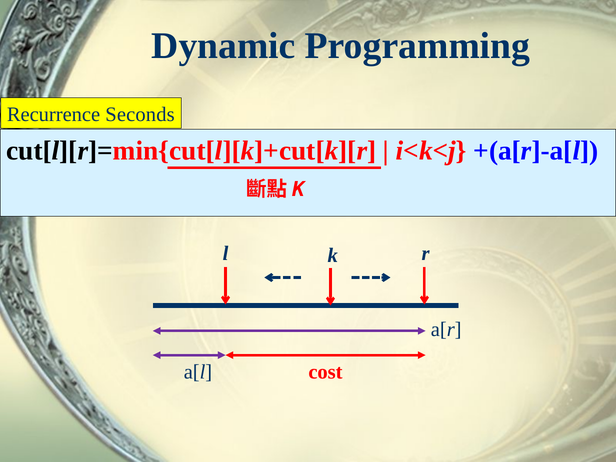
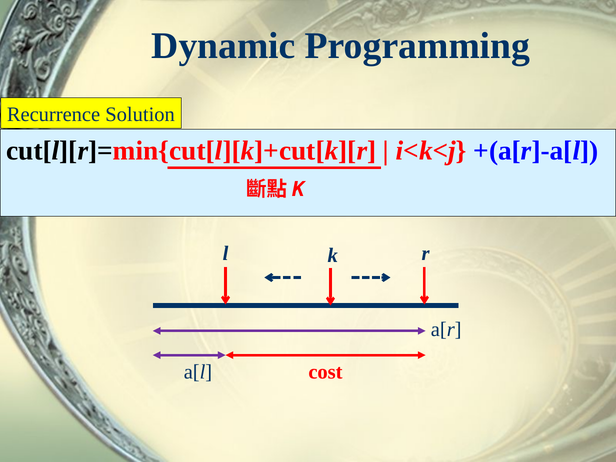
Seconds: Seconds -> Solution
